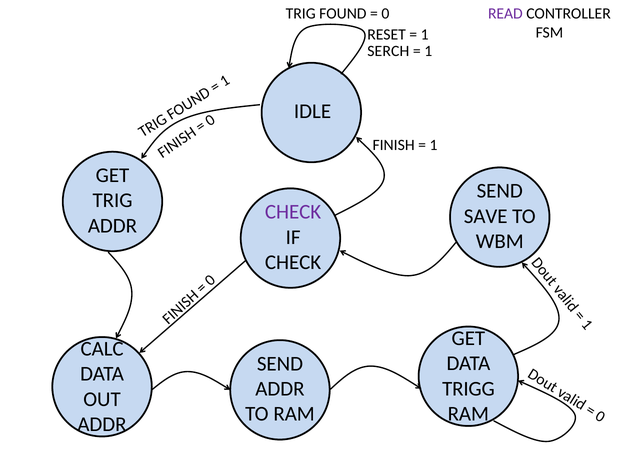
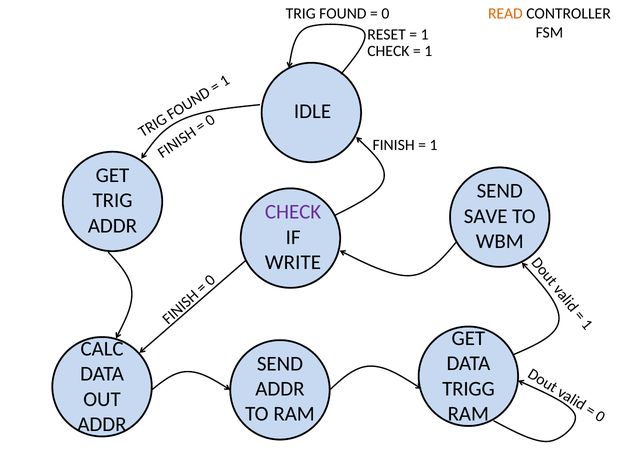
READ colour: purple -> orange
SERCH at (388, 51): SERCH -> CHECK
CHECK at (293, 262): CHECK -> WRITE
